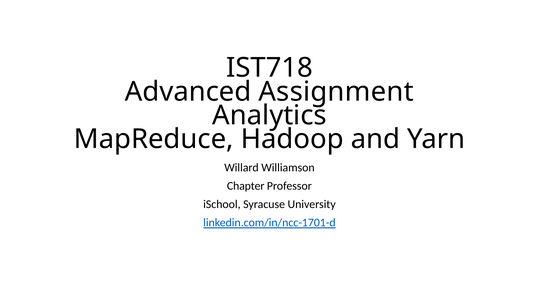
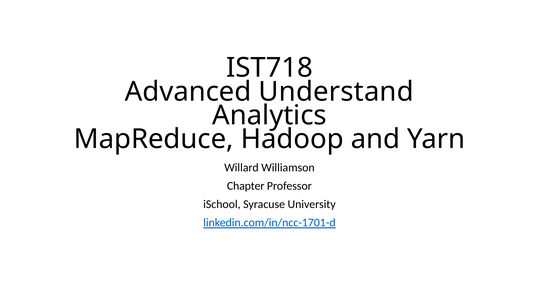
Assignment: Assignment -> Understand
